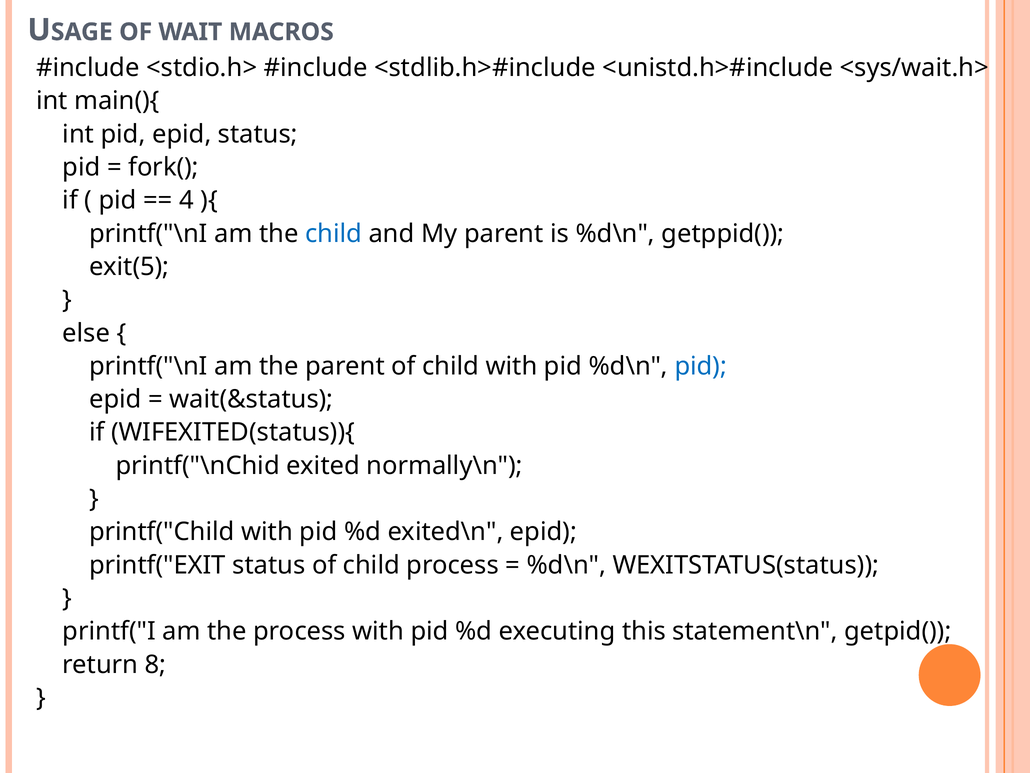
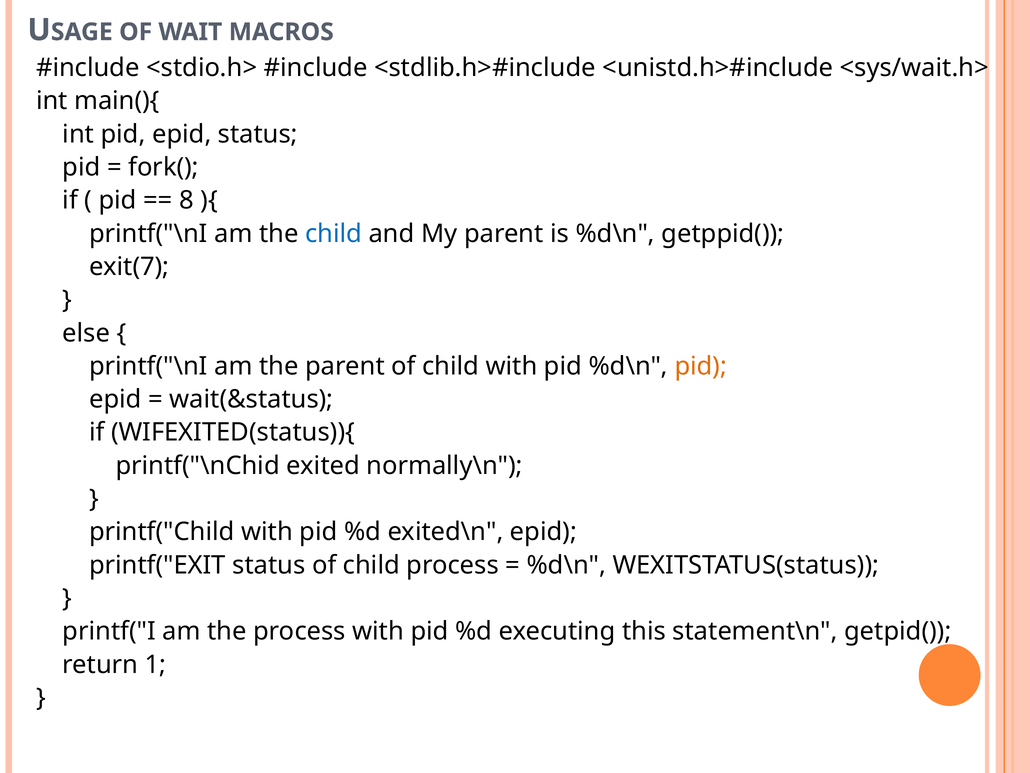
4: 4 -> 8
exit(5: exit(5 -> exit(7
pid at (701, 366) colour: blue -> orange
8: 8 -> 1
